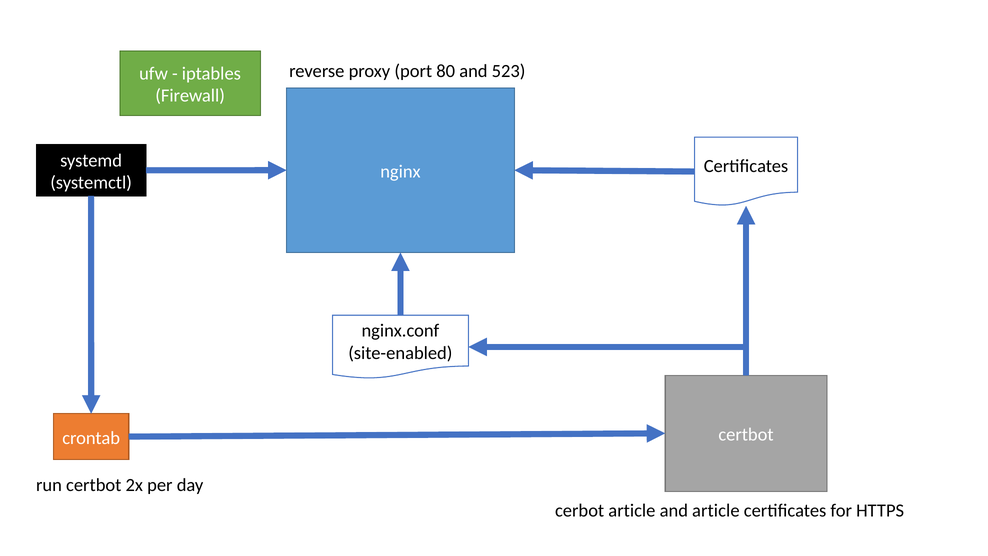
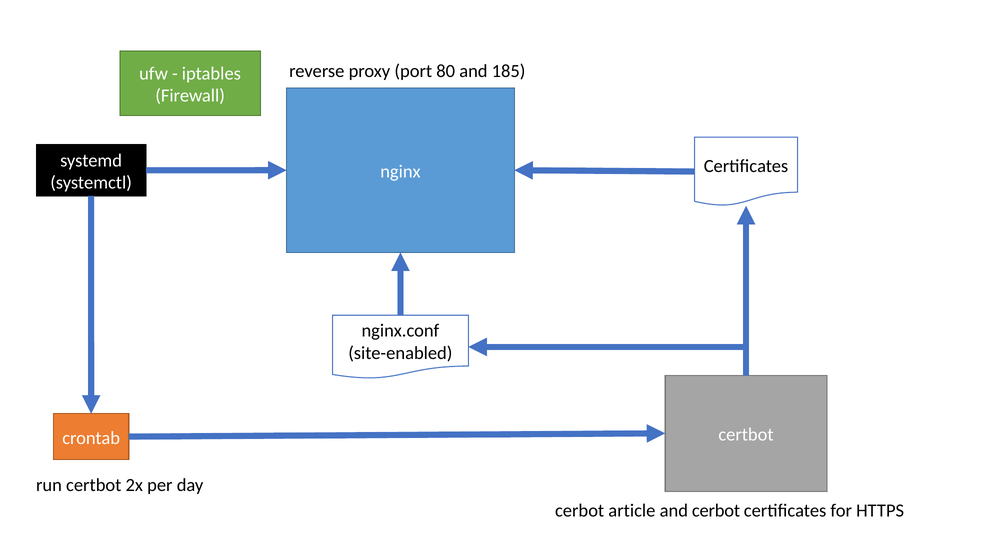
523: 523 -> 185
and article: article -> cerbot
